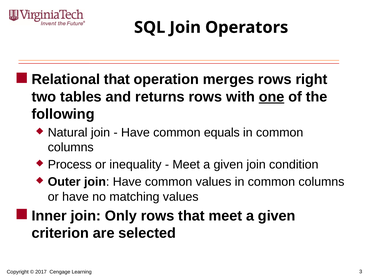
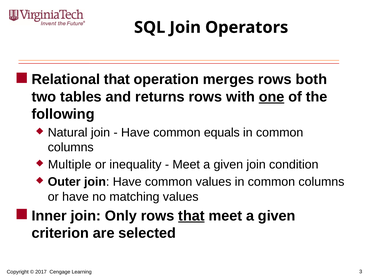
right: right -> both
Process: Process -> Multiple
that at (191, 215) underline: none -> present
